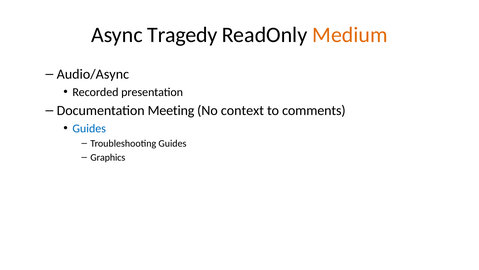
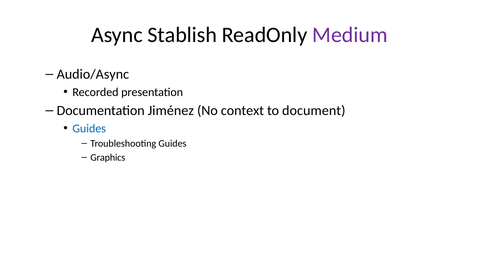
Tragedy: Tragedy -> Stablish
Medium colour: orange -> purple
Meeting: Meeting -> Jiménez
comments: comments -> document
